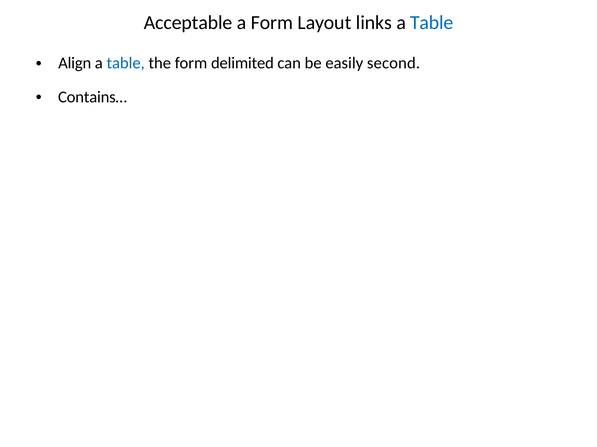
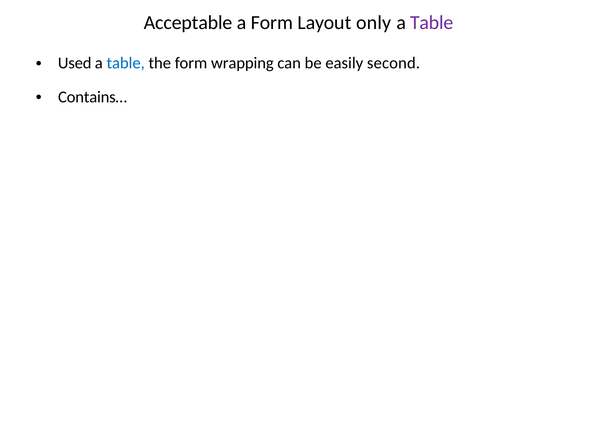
links: links -> only
Table at (432, 23) colour: blue -> purple
Align: Align -> Used
delimited: delimited -> wrapping
